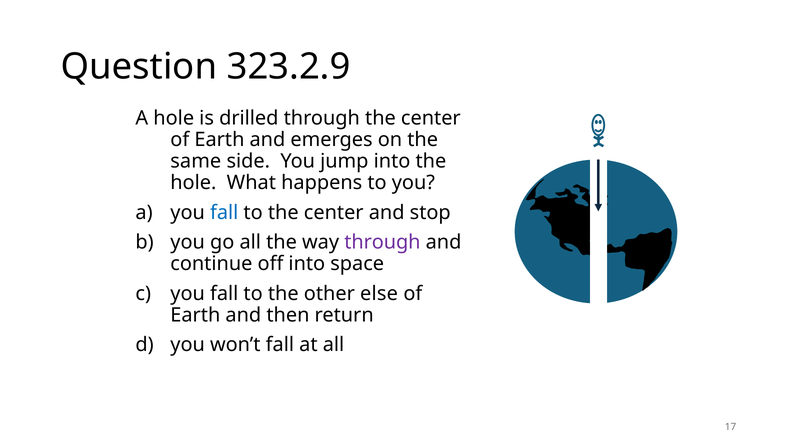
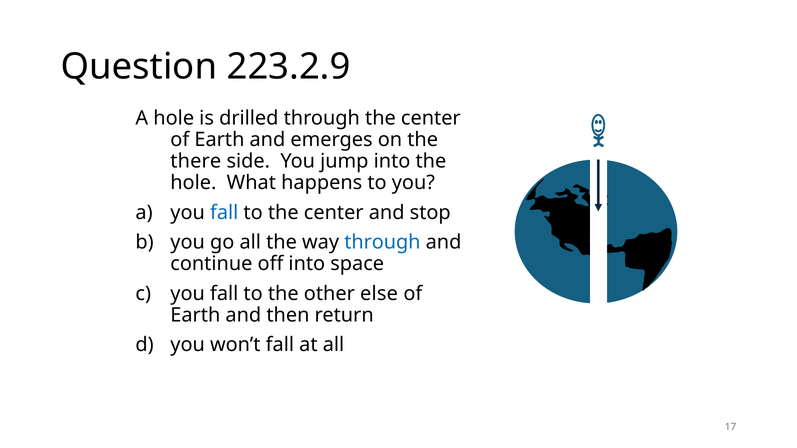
323.2.9: 323.2.9 -> 223.2.9
same: same -> there
through at (382, 242) colour: purple -> blue
